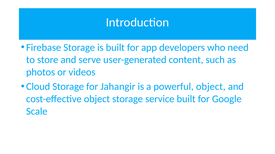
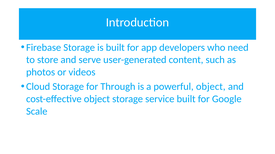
Jahangir: Jahangir -> Through
